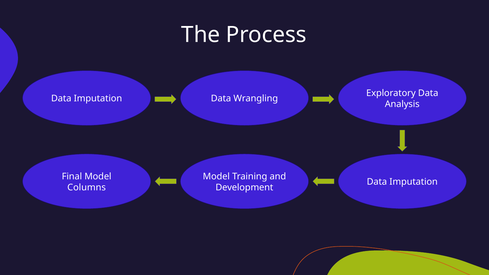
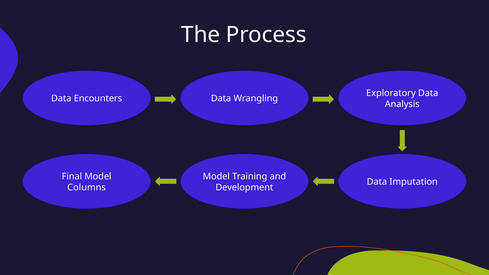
Imputation at (98, 99): Imputation -> Encounters
